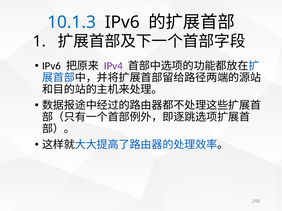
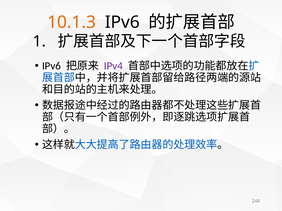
10.1.3 colour: blue -> orange
